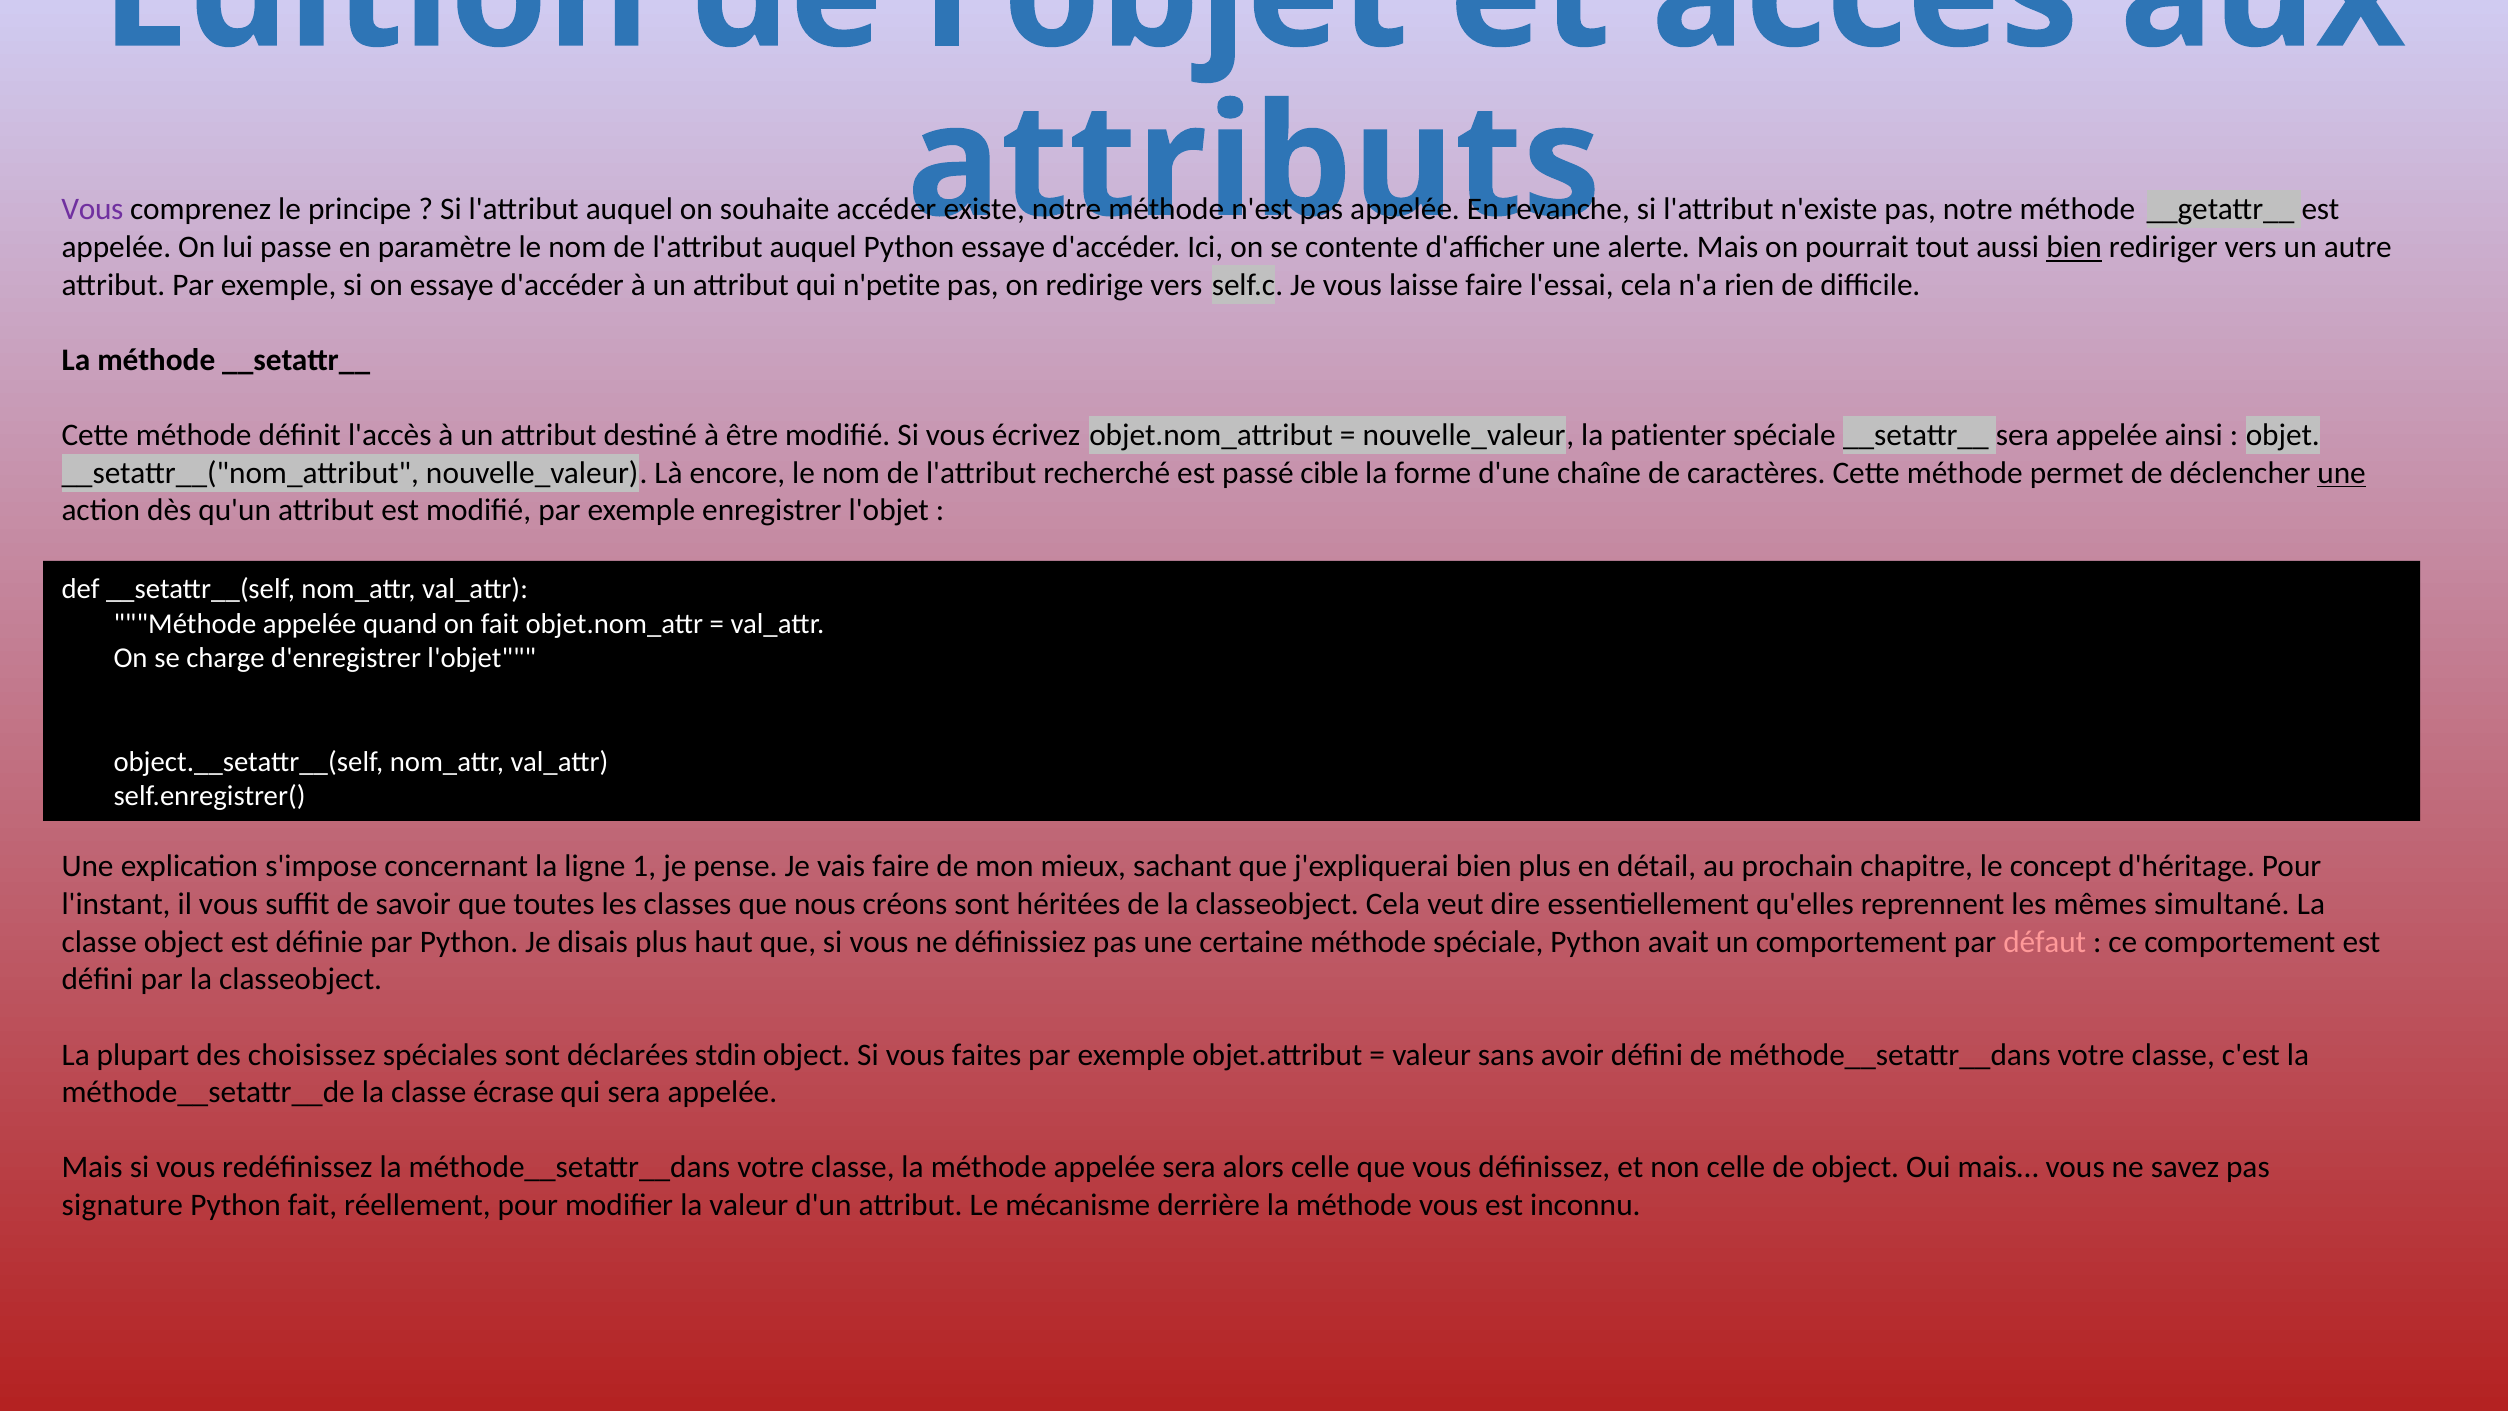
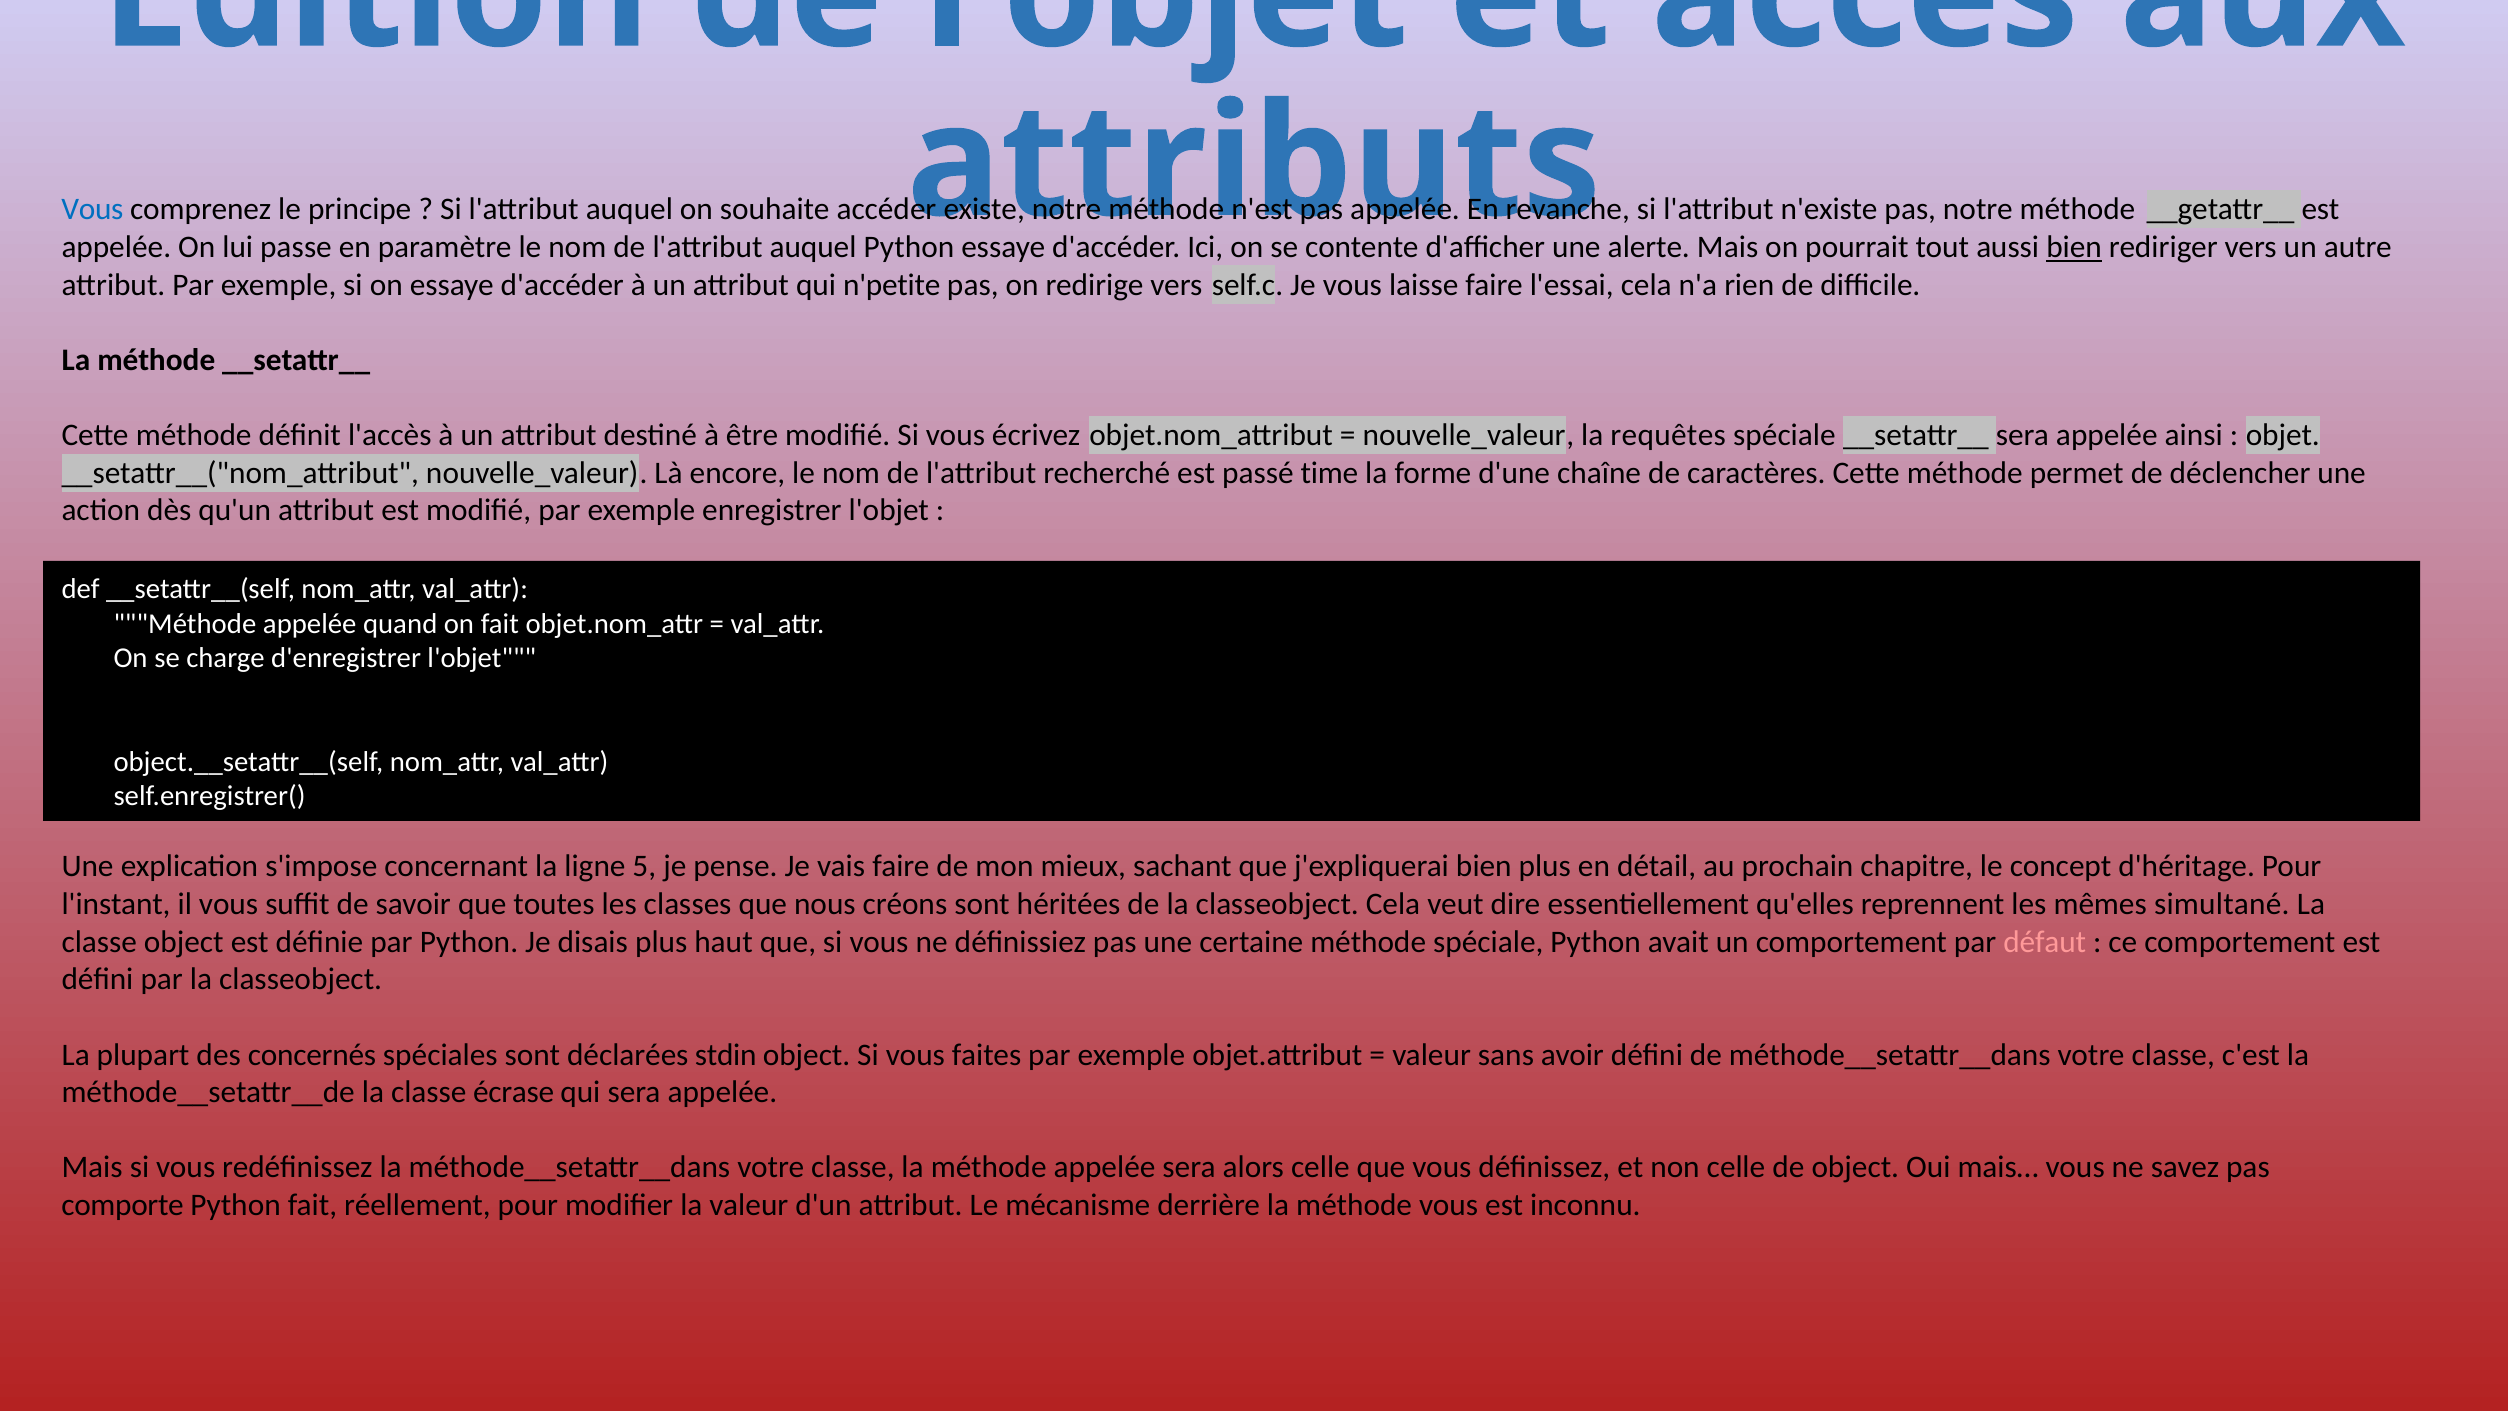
Vous at (92, 210) colour: purple -> blue
patienter: patienter -> requêtes
cible: cible -> time
une at (2342, 473) underline: present -> none
1: 1 -> 5
choisissez: choisissez -> concernés
signature: signature -> comporte
